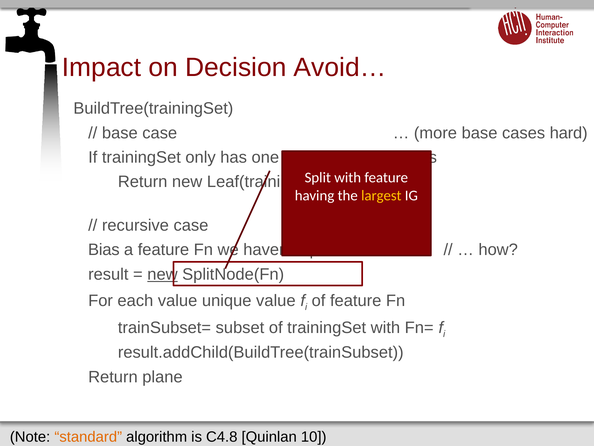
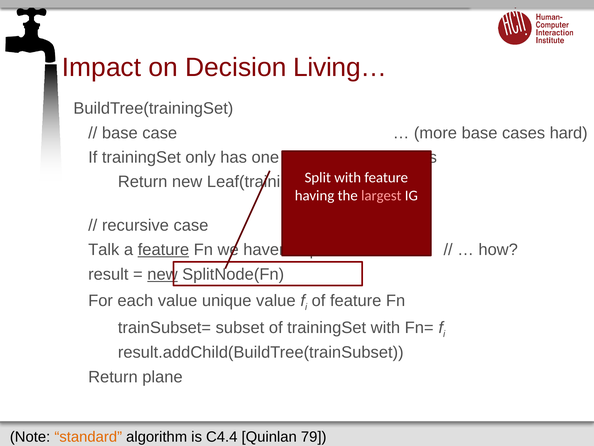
Avoid…: Avoid… -> Living…
largest colour: yellow -> pink
Bias: Bias -> Talk
feature at (163, 250) underline: none -> present
C4.8: C4.8 -> C4.4
10: 10 -> 79
